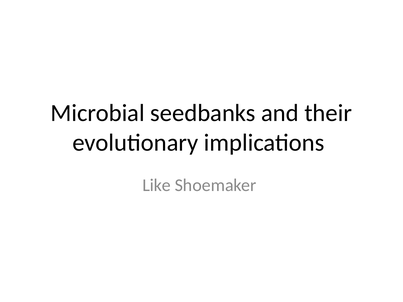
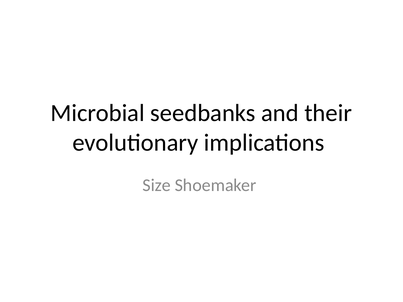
Like: Like -> Size
